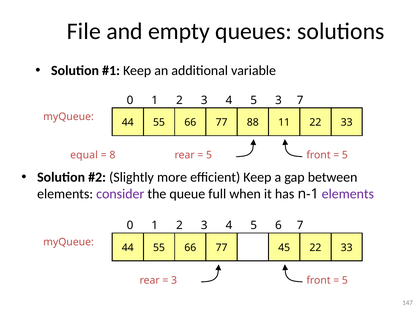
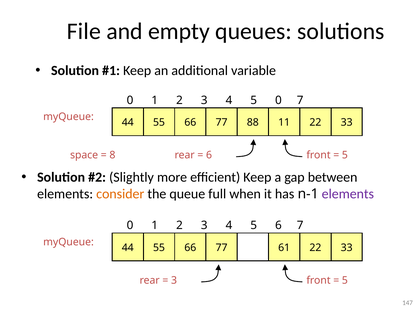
5 3: 3 -> 0
equal: equal -> space
5 at (209, 155): 5 -> 6
consider colour: purple -> orange
45: 45 -> 61
